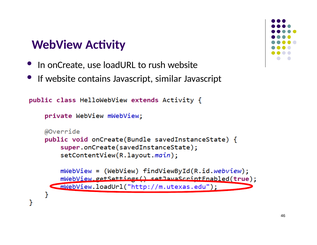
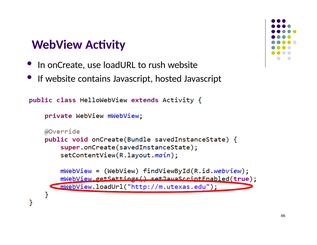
similar: similar -> hosted
